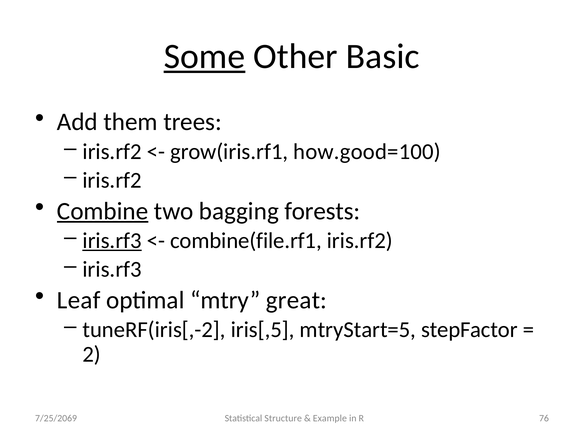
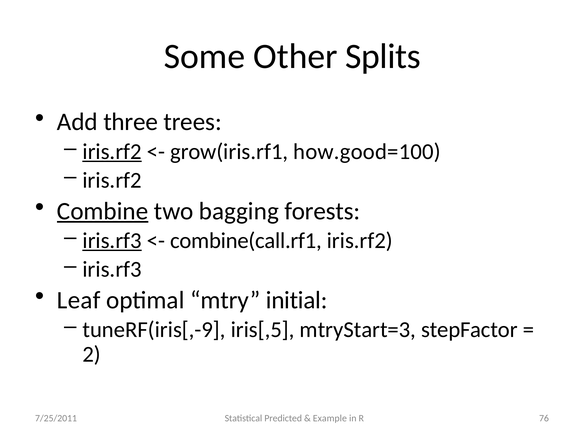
Some underline: present -> none
Basic: Basic -> Splits
them: them -> three
iris.rf2 at (112, 152) underline: none -> present
combine(file.rf1: combine(file.rf1 -> combine(call.rf1
great: great -> initial
tuneRF(iris[,-2: tuneRF(iris[,-2 -> tuneRF(iris[,-9
mtryStart=5: mtryStart=5 -> mtryStart=3
Structure: Structure -> Predicted
7/25/2069: 7/25/2069 -> 7/25/2011
